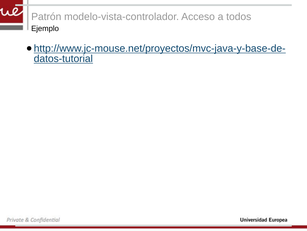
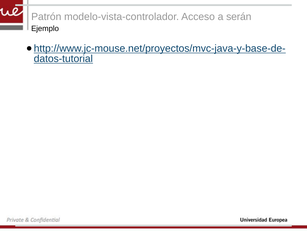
todos: todos -> serán
